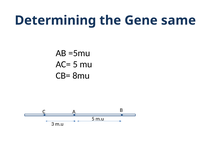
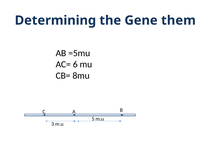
same: same -> them
AC= 5: 5 -> 6
